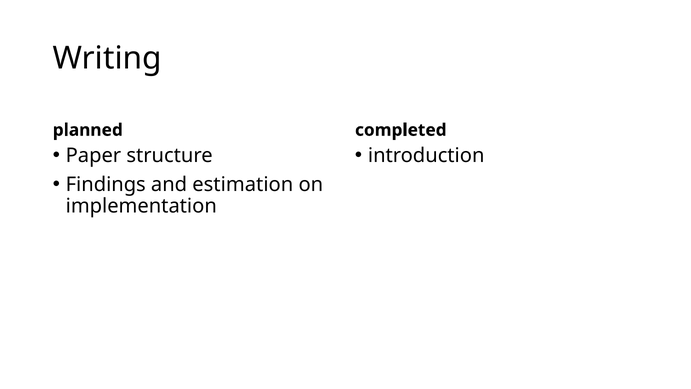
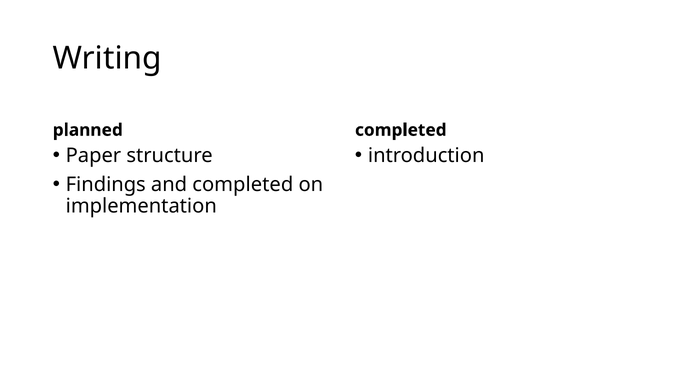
and estimation: estimation -> completed
